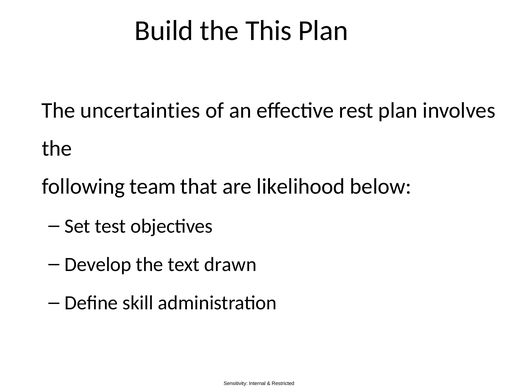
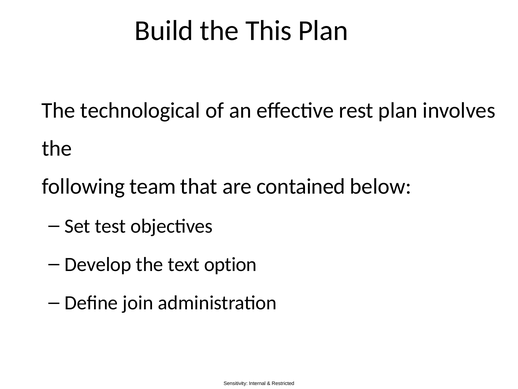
uncertainties: uncertainties -> technological
likelihood: likelihood -> contained
drawn: drawn -> option
skill: skill -> join
